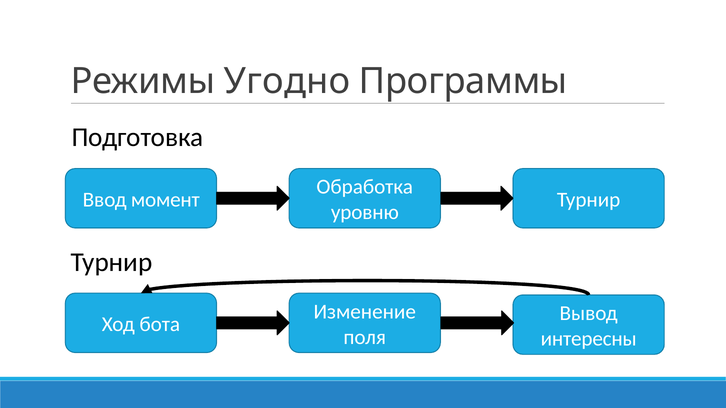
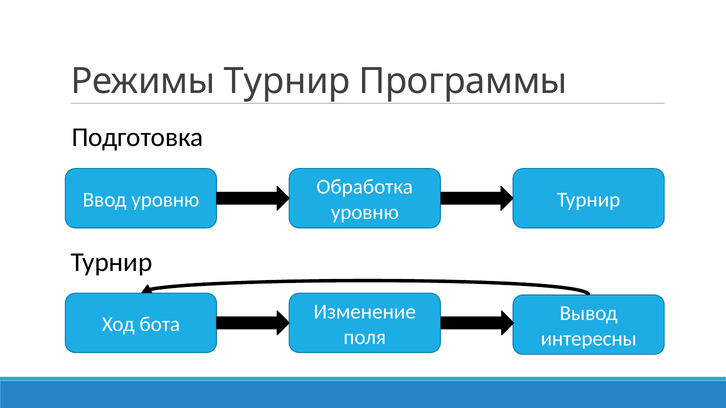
Режимы Угодно: Угодно -> Турнир
Ввод момент: момент -> уровню
